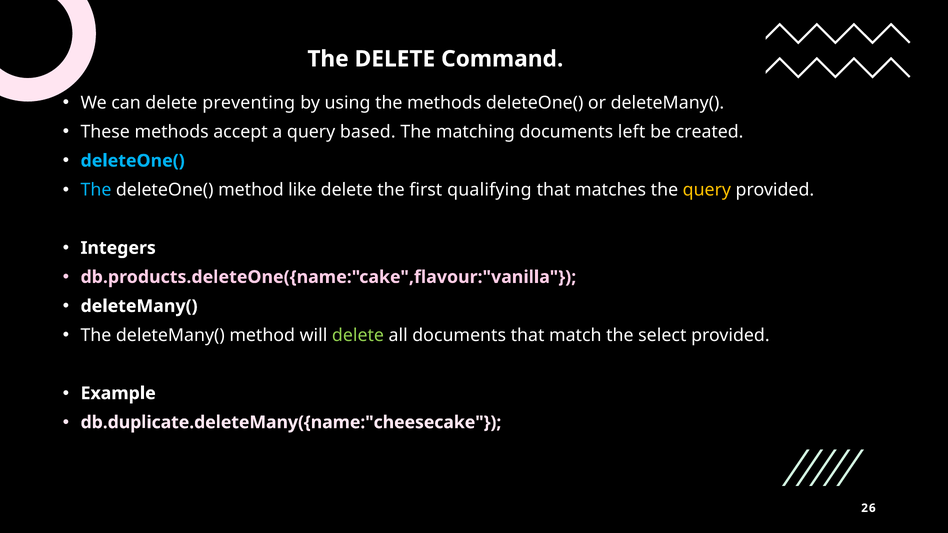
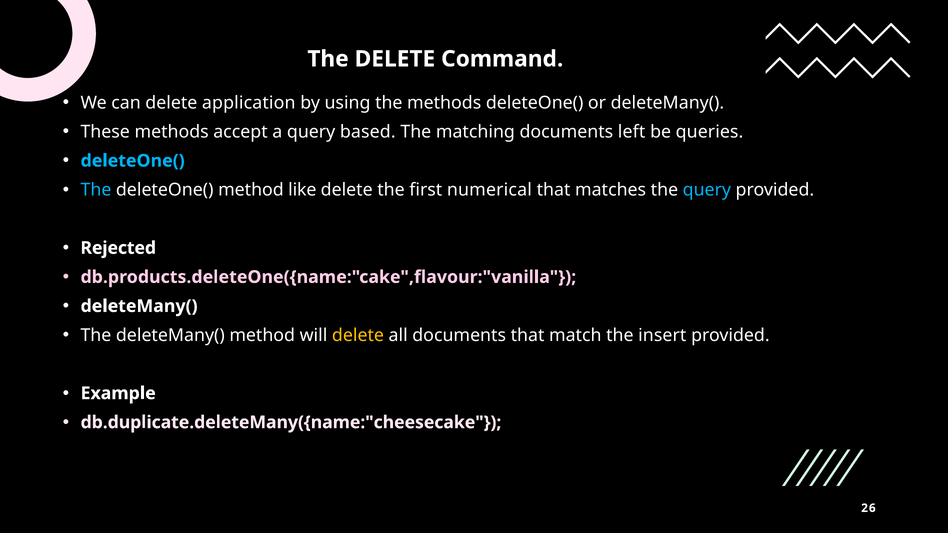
preventing: preventing -> application
created: created -> queries
qualifying: qualifying -> numerical
query at (707, 190) colour: yellow -> light blue
Integers: Integers -> Rejected
delete at (358, 335) colour: light green -> yellow
select: select -> insert
